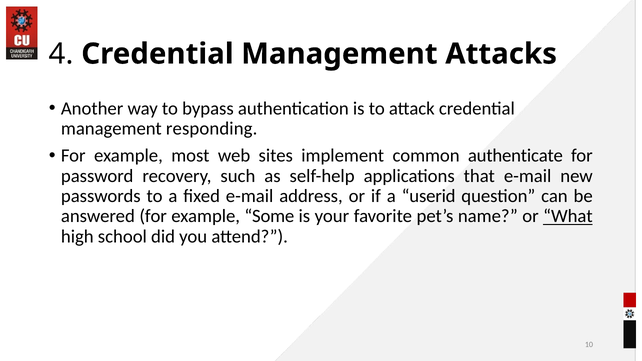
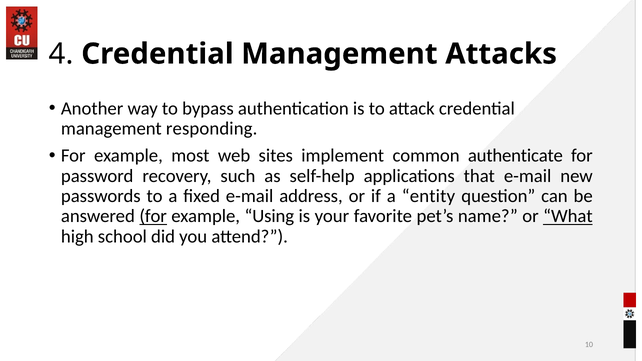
userid: userid -> entity
for at (153, 216) underline: none -> present
Some: Some -> Using
